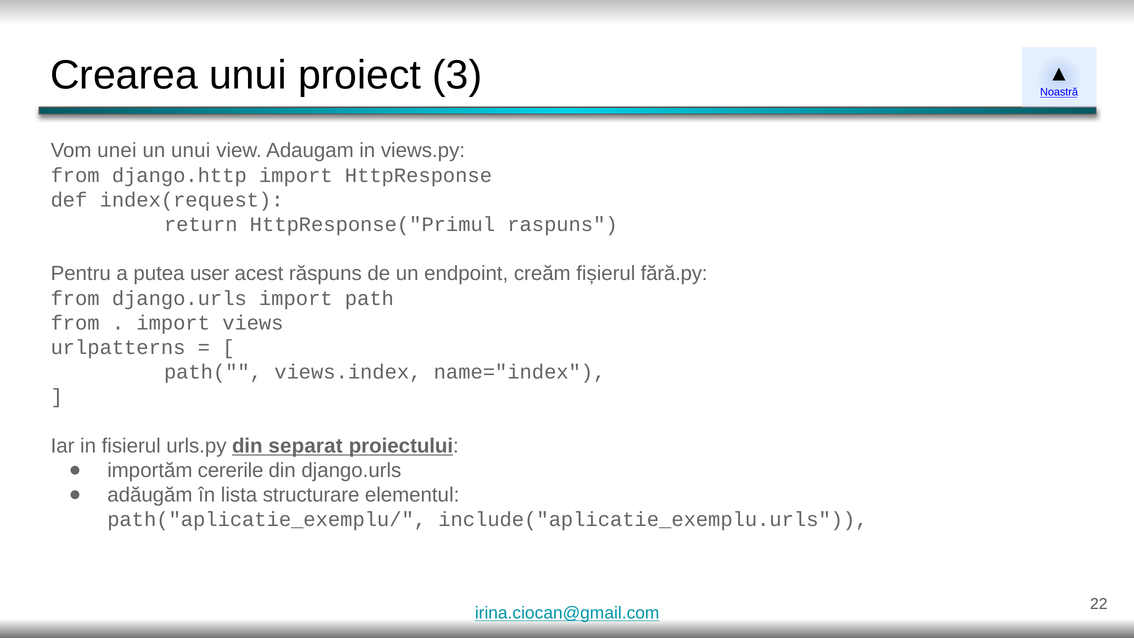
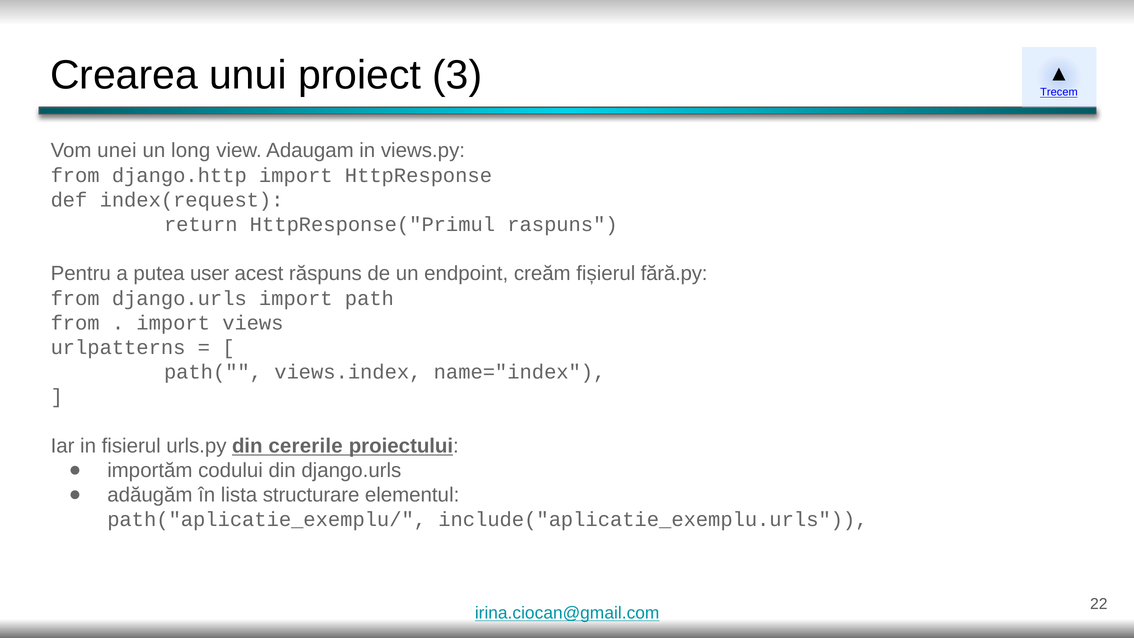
Noastră: Noastră -> Trecem
un unui: unui -> long
separat: separat -> cererile
cererile: cererile -> codului
